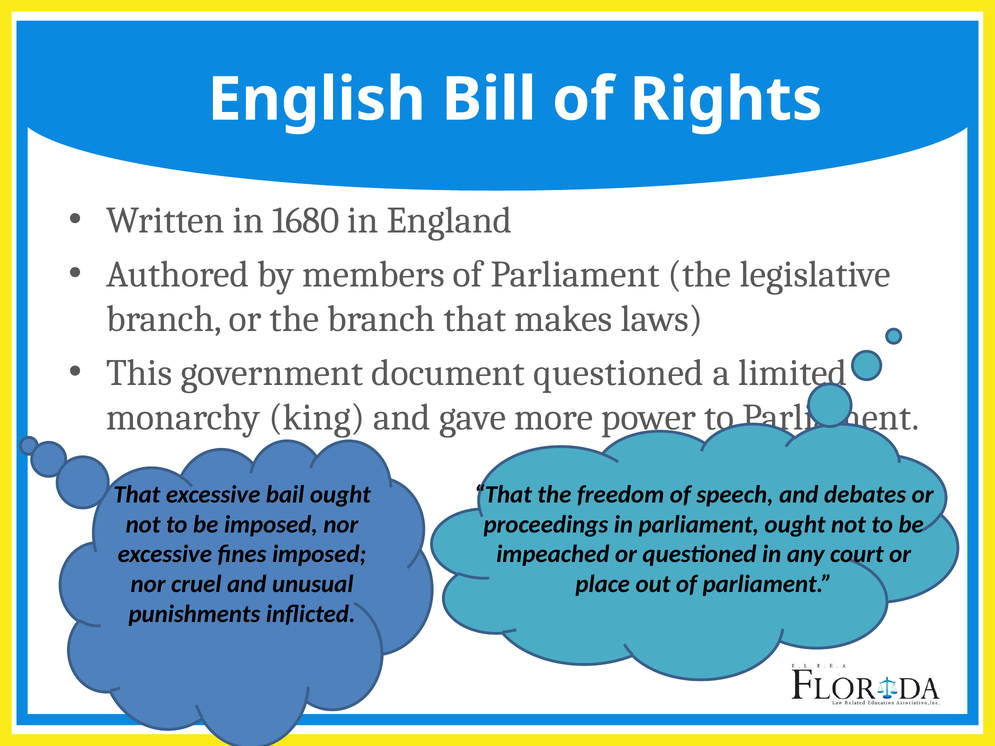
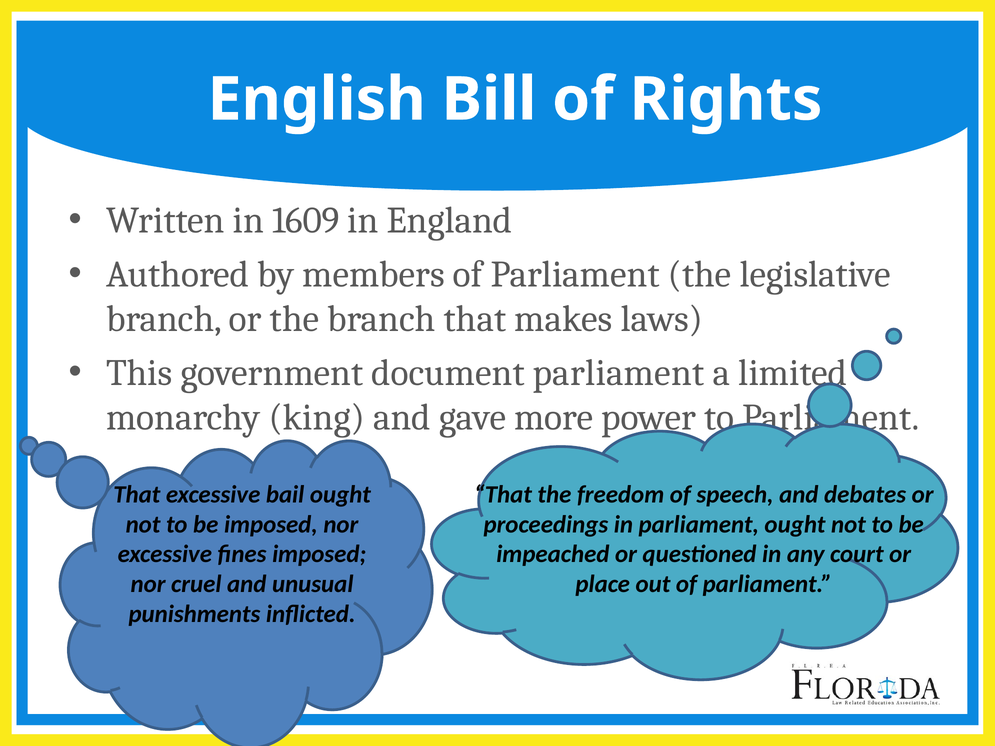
1680: 1680 -> 1609
document questioned: questioned -> parliament
